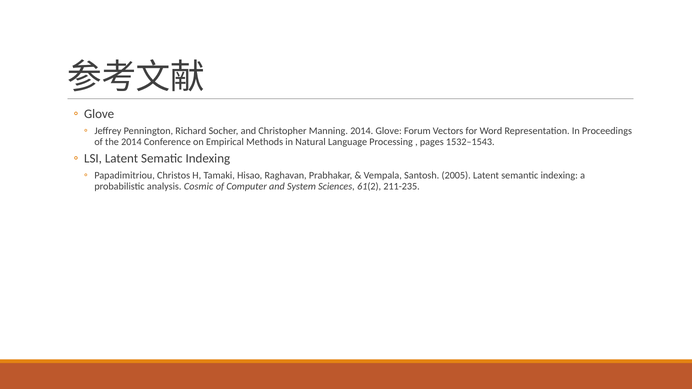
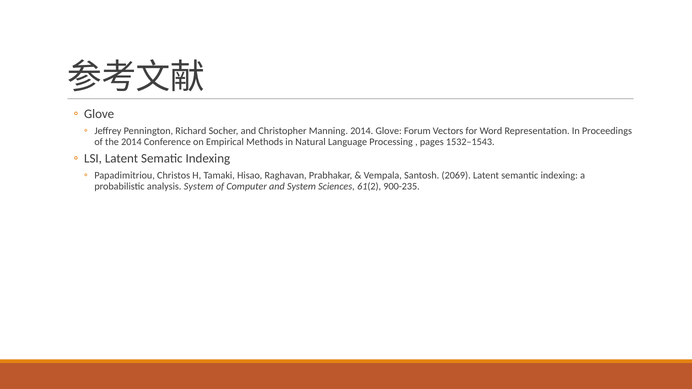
2005: 2005 -> 2069
analysis Cosmic: Cosmic -> System
211-235: 211-235 -> 900-235
